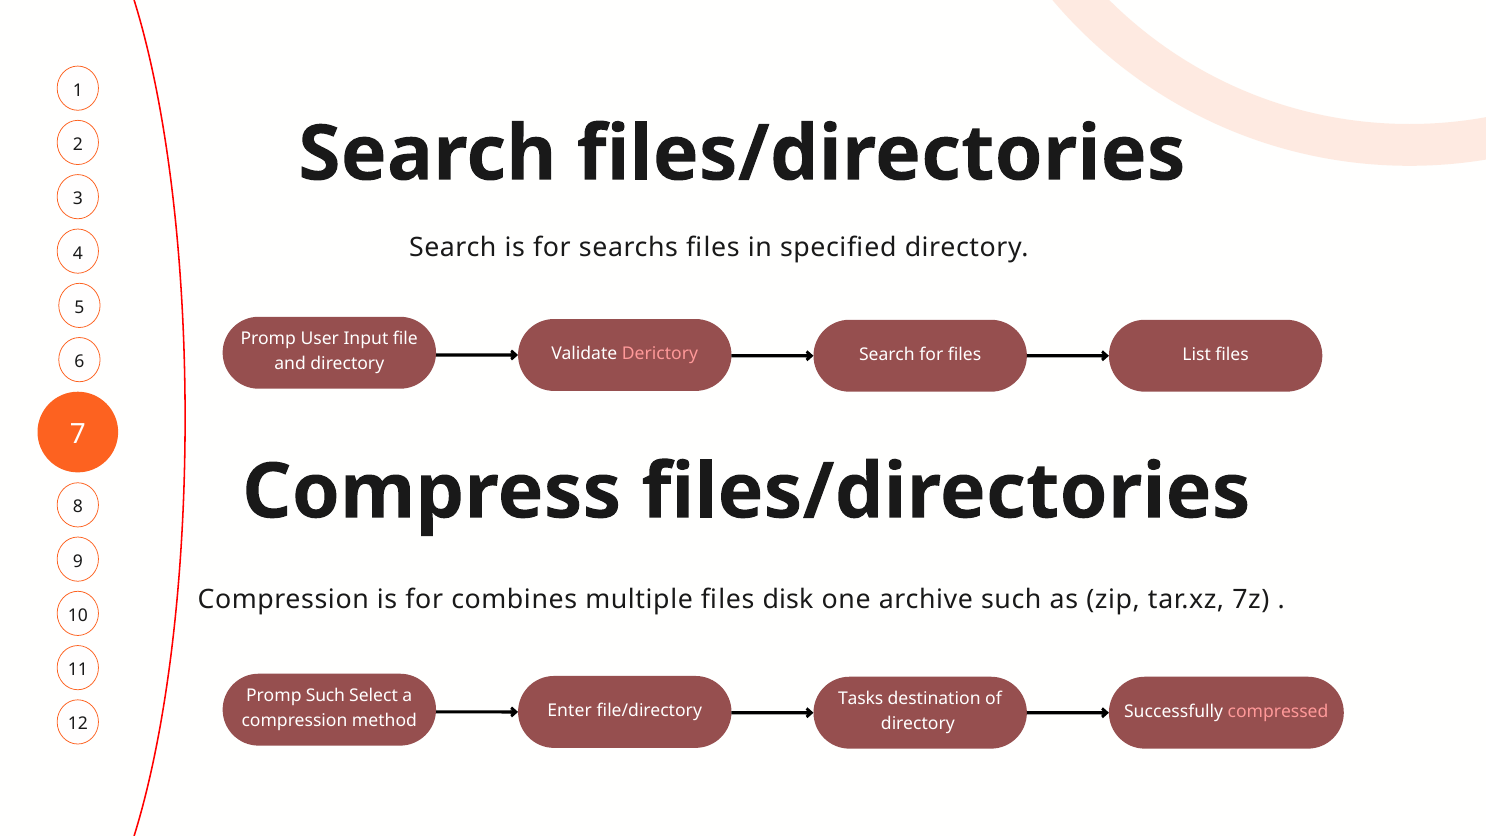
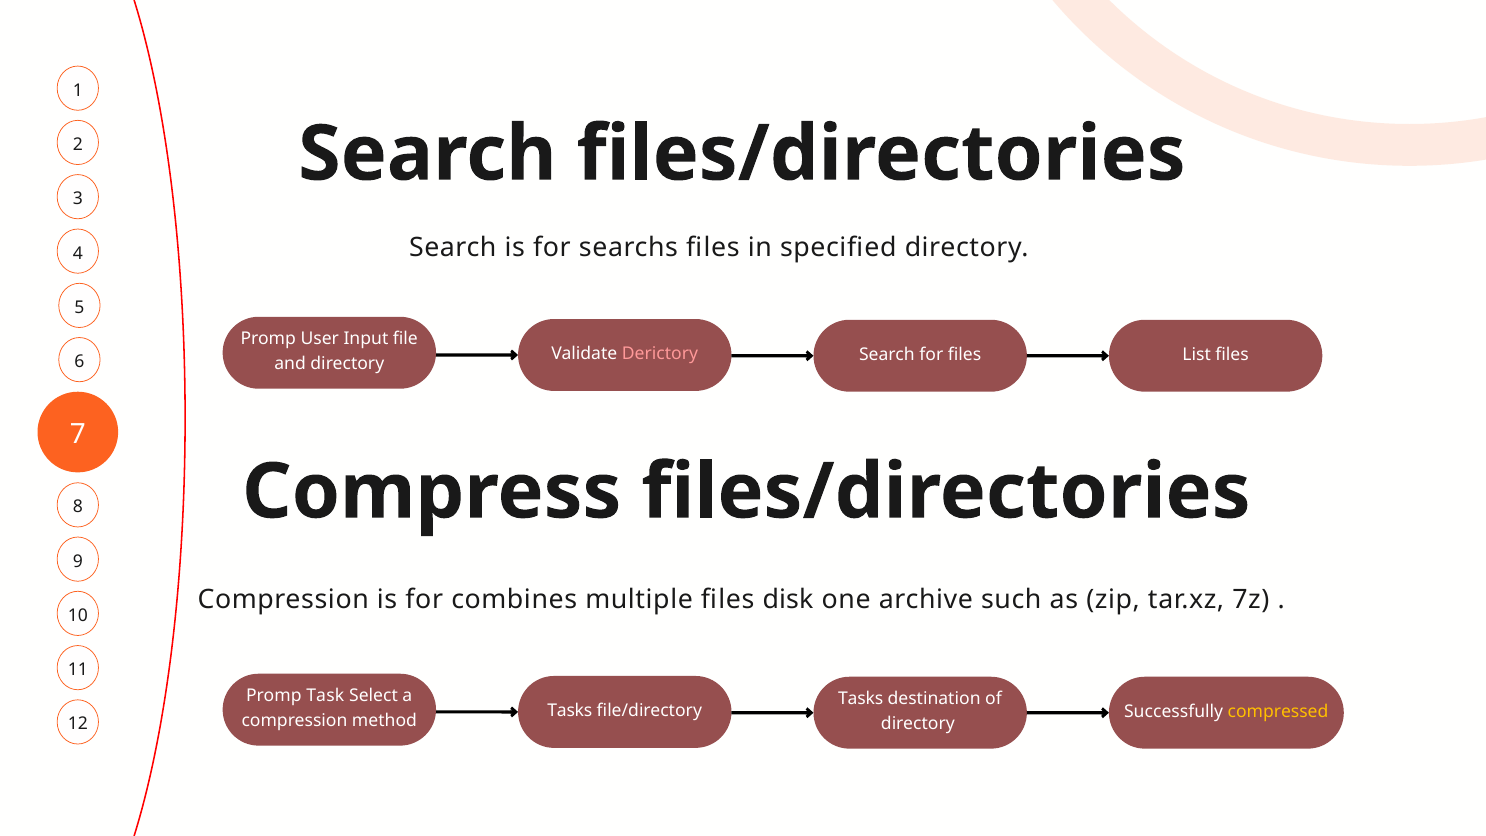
Promp Such: Such -> Task
Enter at (570, 710): Enter -> Tasks
compressed colour: pink -> yellow
